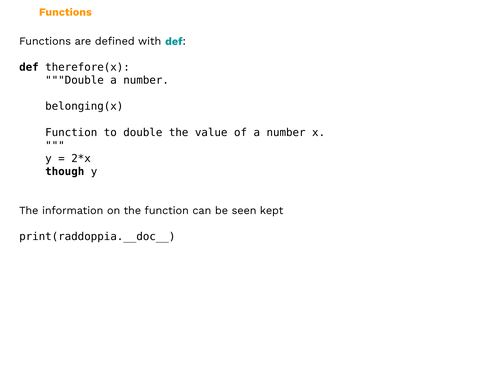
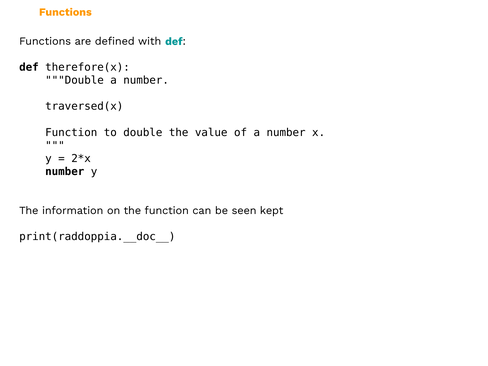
belonging(x: belonging(x -> traversed(x
though at (65, 171): though -> number
